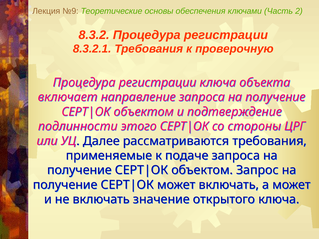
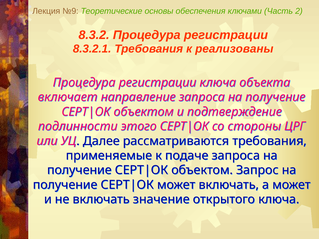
проверочную: проверочную -> реализованы
